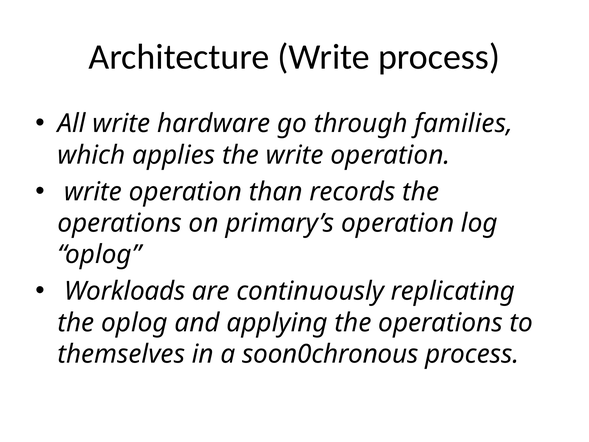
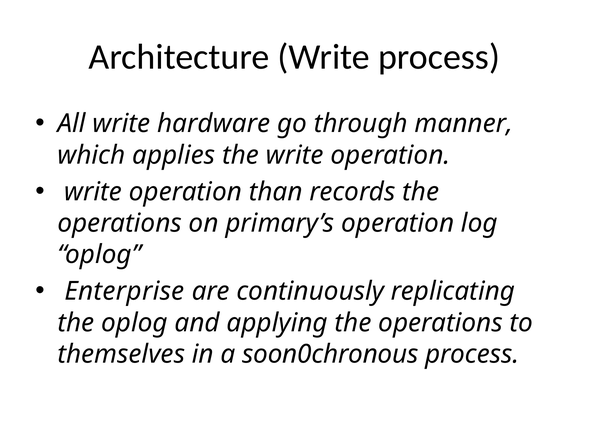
families: families -> manner
Workloads: Workloads -> Enterprise
